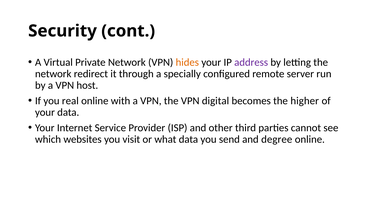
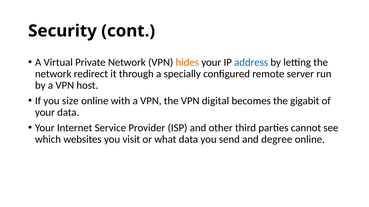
address colour: purple -> blue
real: real -> size
higher: higher -> gigabit
